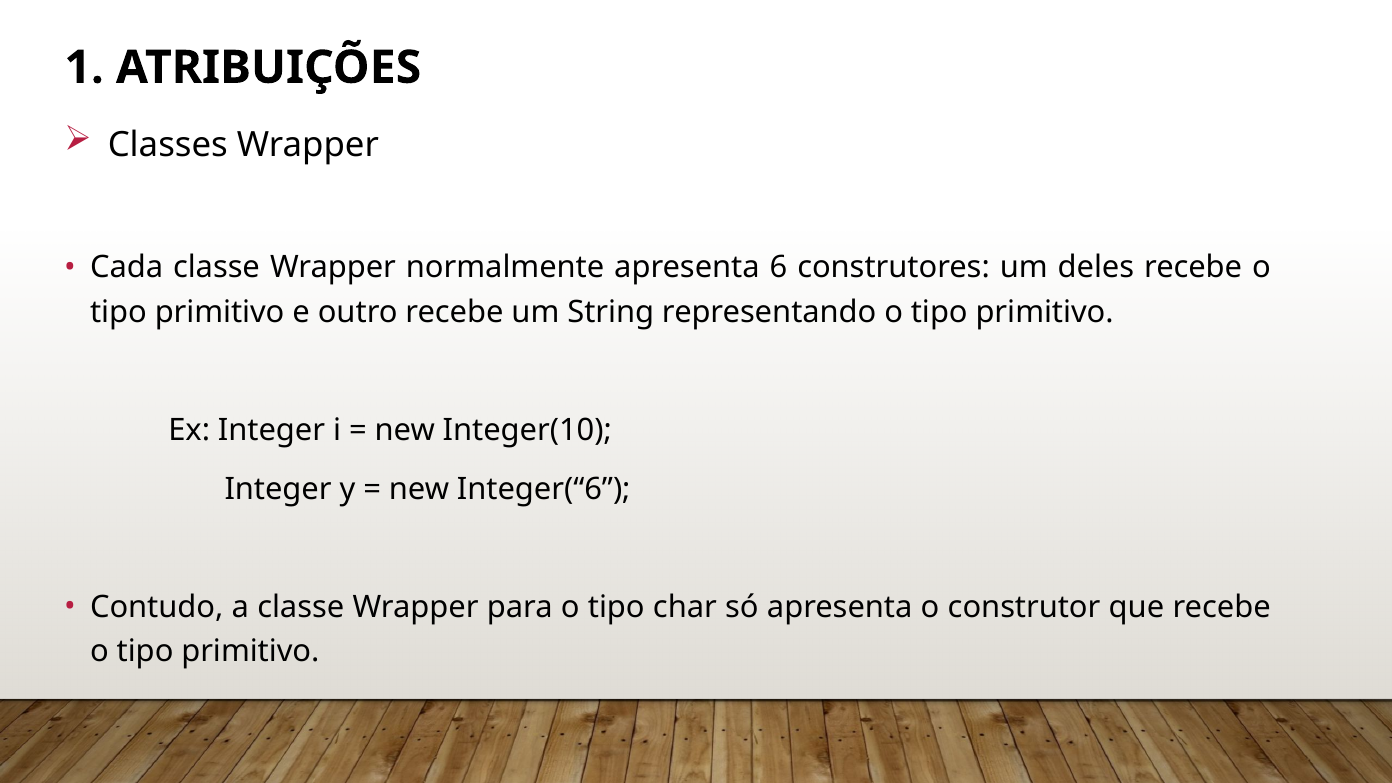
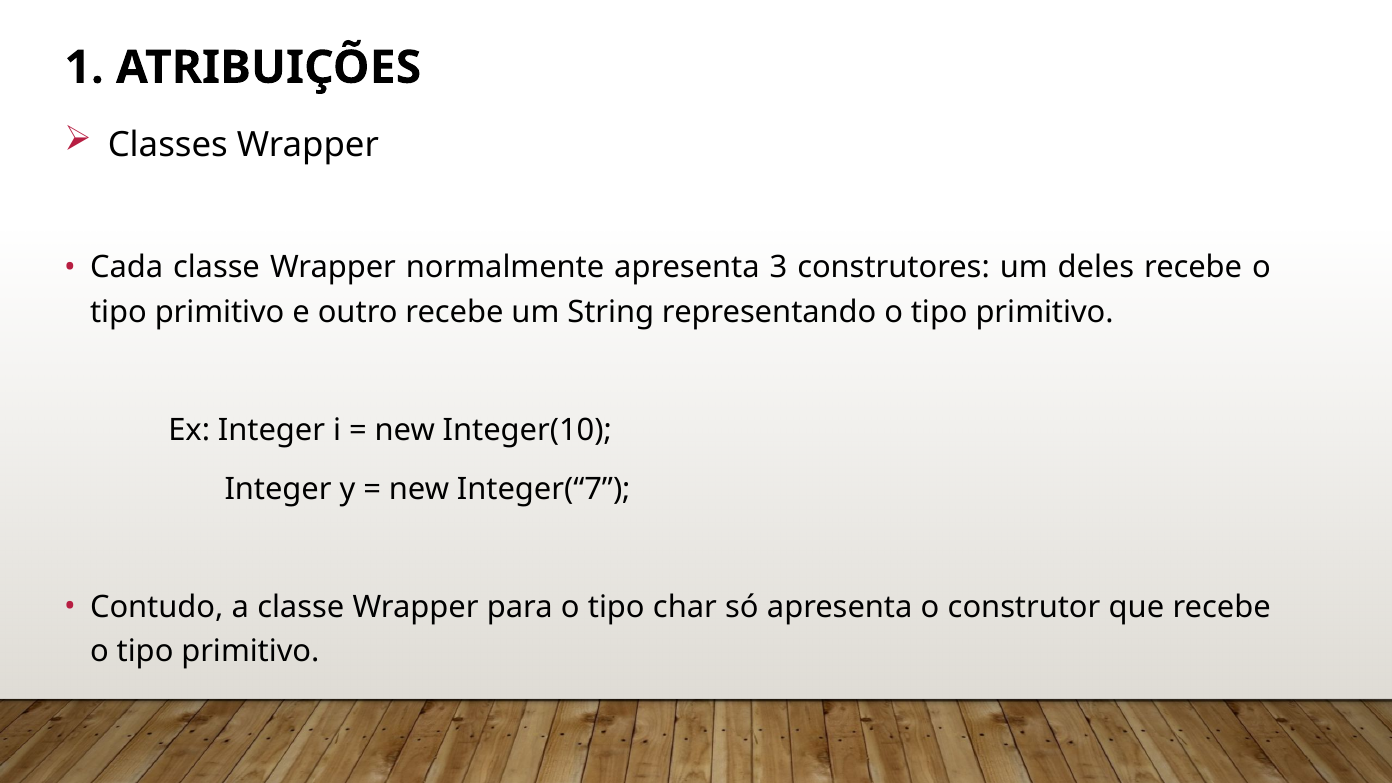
6: 6 -> 3
Integer(“6: Integer(“6 -> Integer(“7
